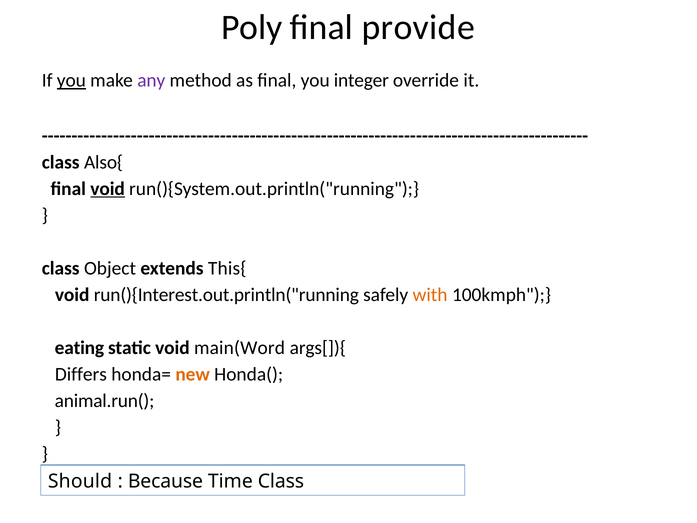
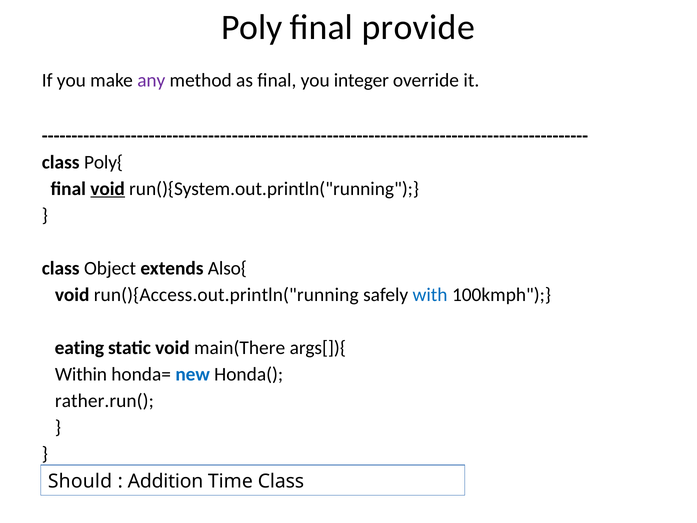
you at (71, 80) underline: present -> none
Also{: Also{ -> Poly{
This{: This{ -> Also{
run(){Interest.out.println("running: run(){Interest.out.println("running -> run(){Access.out.println("running
with colour: orange -> blue
main(Word: main(Word -> main(There
Differs: Differs -> Within
new colour: orange -> blue
animal.run(: animal.run( -> rather.run(
Because: Because -> Addition
